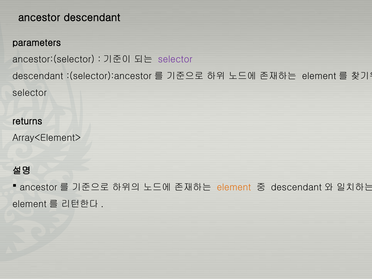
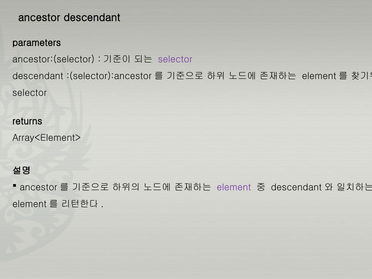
element colour: orange -> purple
